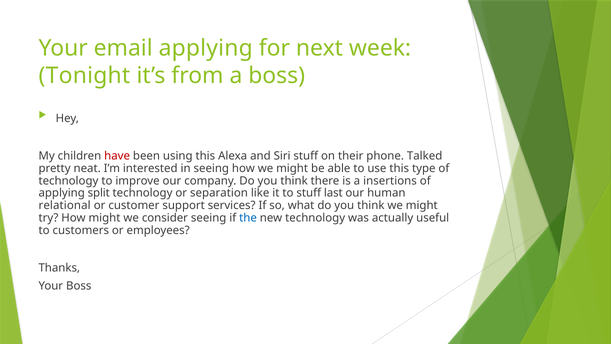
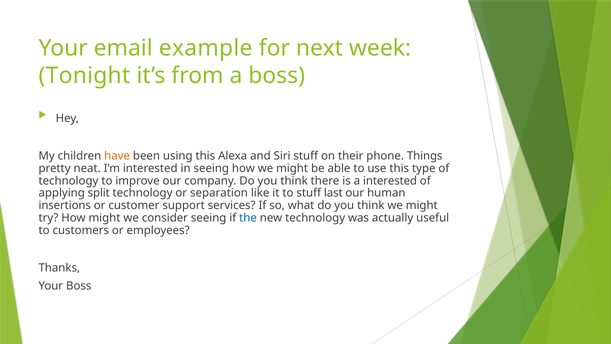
email applying: applying -> example
have colour: red -> orange
Talked: Talked -> Things
a insertions: insertions -> interested
relational: relational -> insertions
